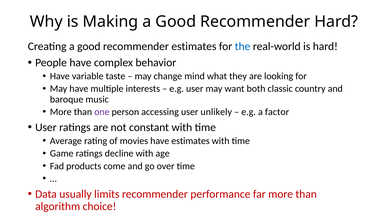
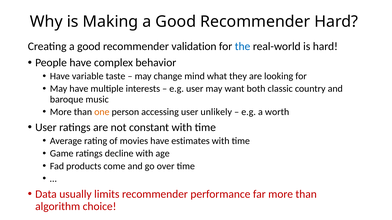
recommender estimates: estimates -> validation
one colour: purple -> orange
factor: factor -> worth
